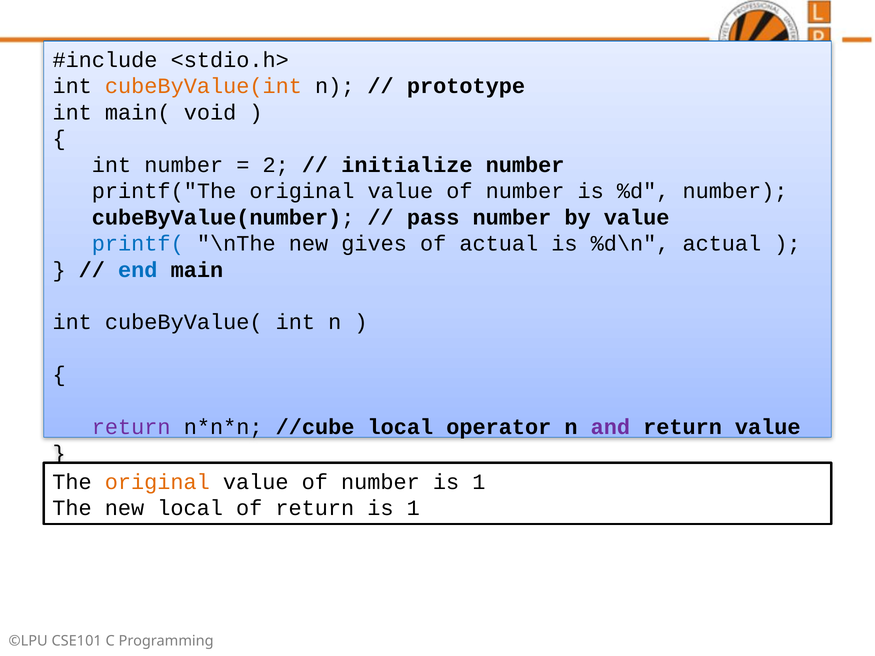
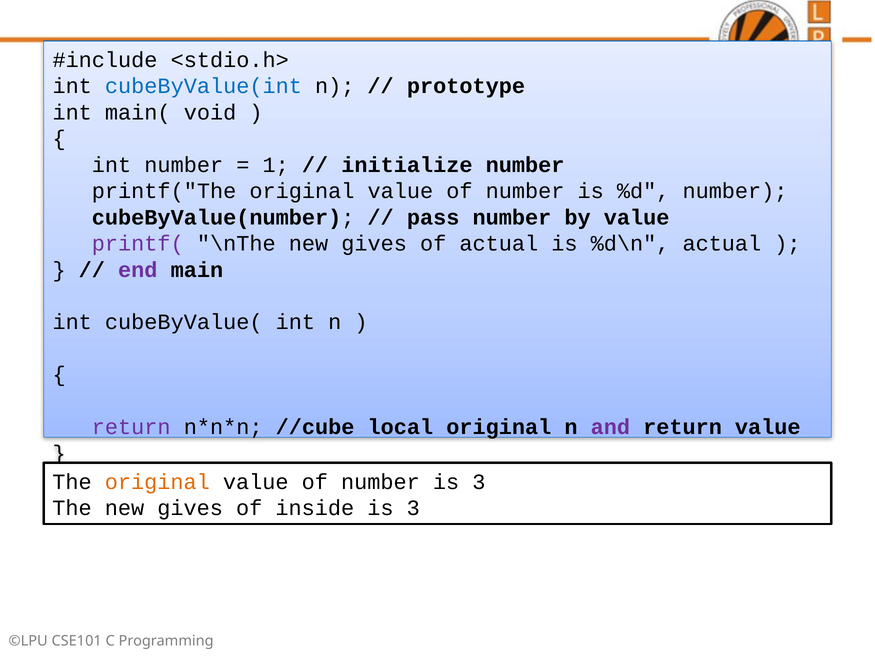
cubeByValue(int colour: orange -> blue
2: 2 -> 1
printf( colour: blue -> purple
end colour: blue -> purple
local operator: operator -> original
number is 1: 1 -> 3
The new local: local -> gives
of return: return -> inside
1 at (413, 508): 1 -> 3
